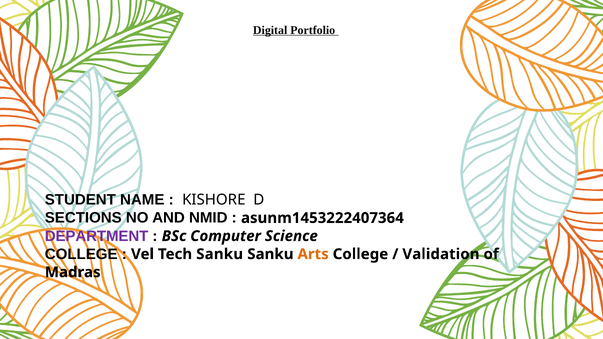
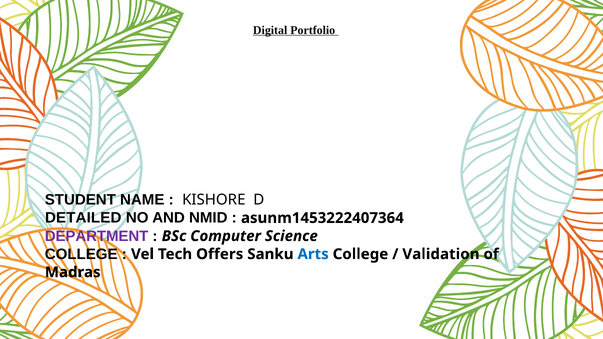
SECTIONS: SECTIONS -> DETAILED
Tech Sanku: Sanku -> Offers
Arts colour: orange -> blue
